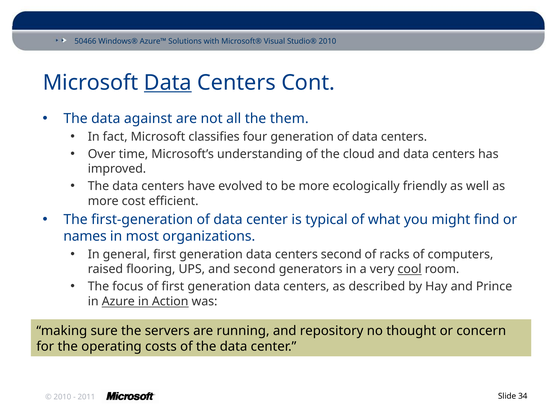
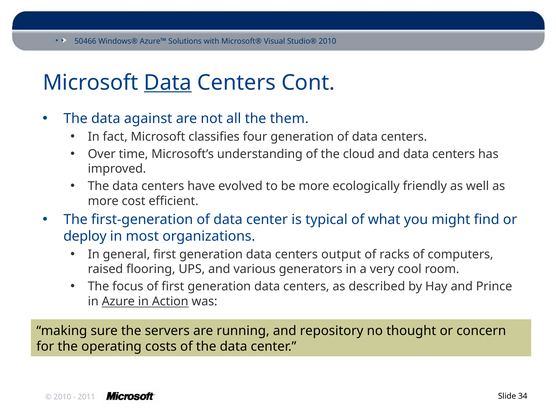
names: names -> deploy
centers second: second -> output
and second: second -> various
cool underline: present -> none
